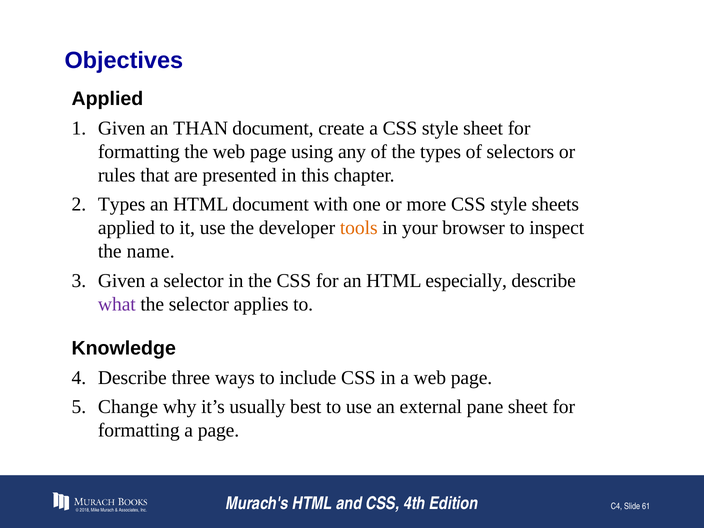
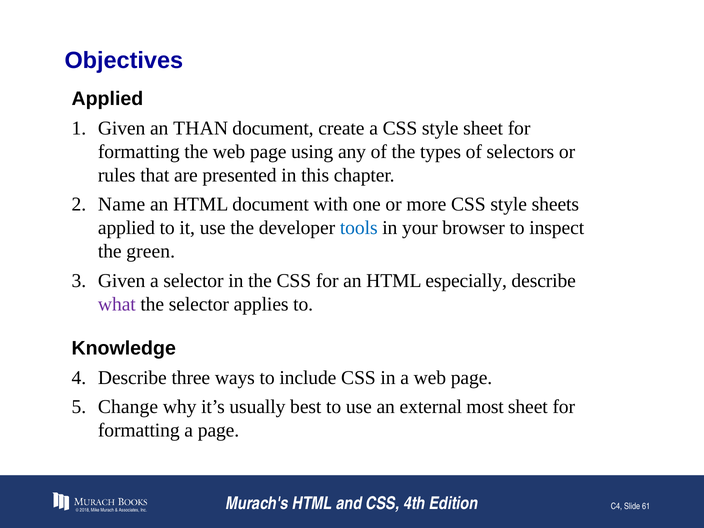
Types at (122, 204): Types -> Name
tools colour: orange -> blue
name: name -> green
pane: pane -> most
